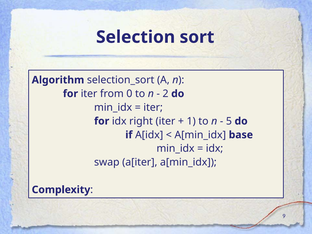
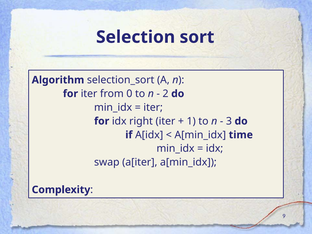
5: 5 -> 3
base: base -> time
